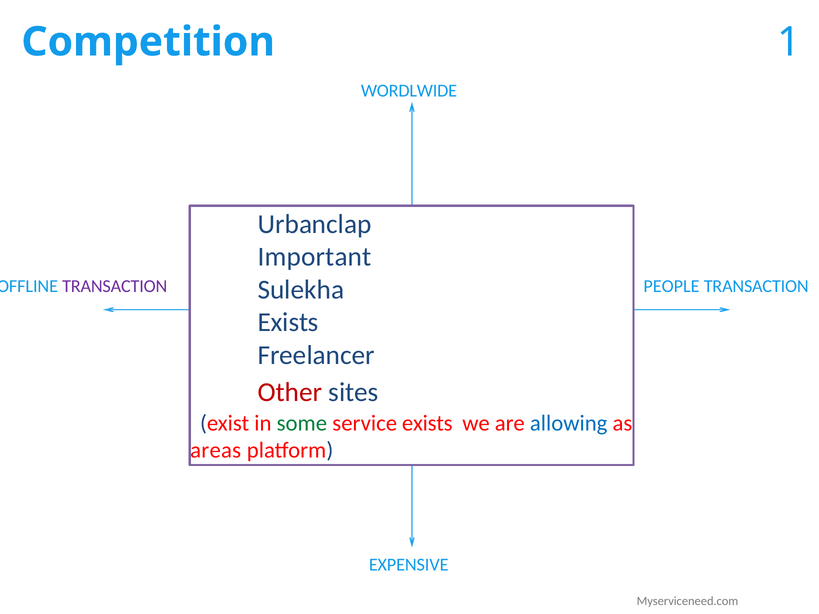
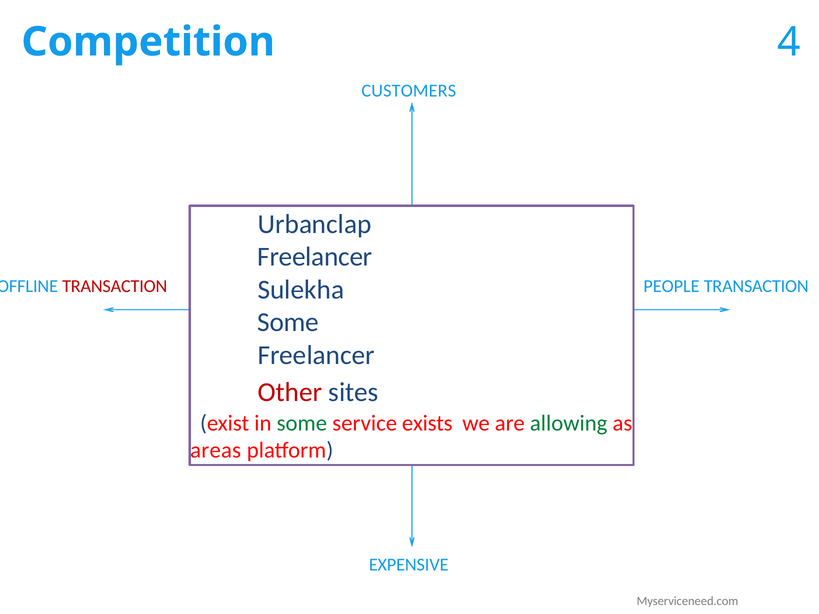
1: 1 -> 4
WORDLWIDE: WORDLWIDE -> CUSTOMERS
Important at (315, 257): Important -> Freelancer
TRANSACTION at (115, 286) colour: purple -> red
Exists at (288, 323): Exists -> Some
allowing colour: blue -> green
